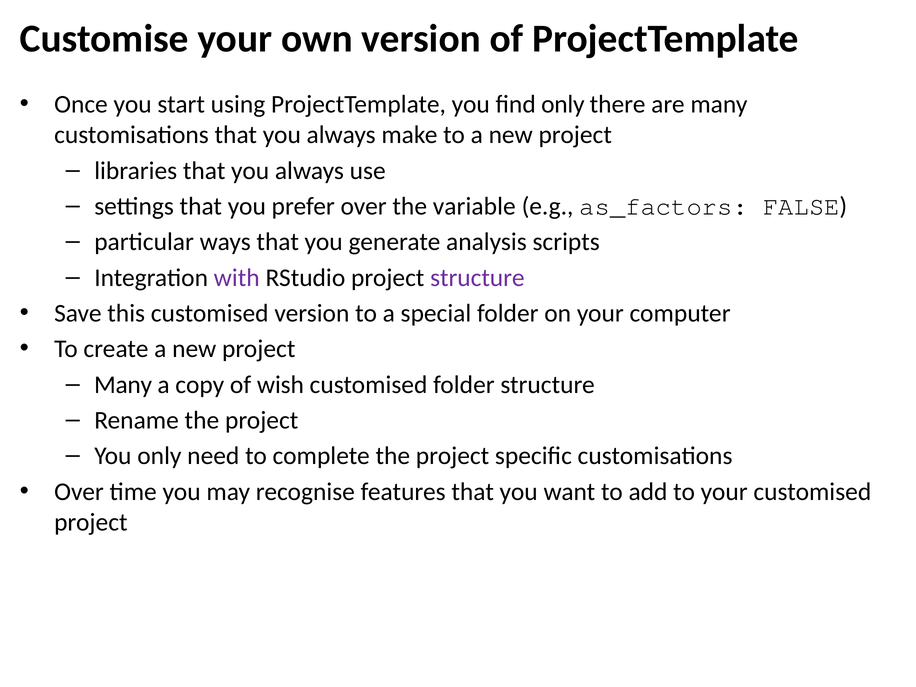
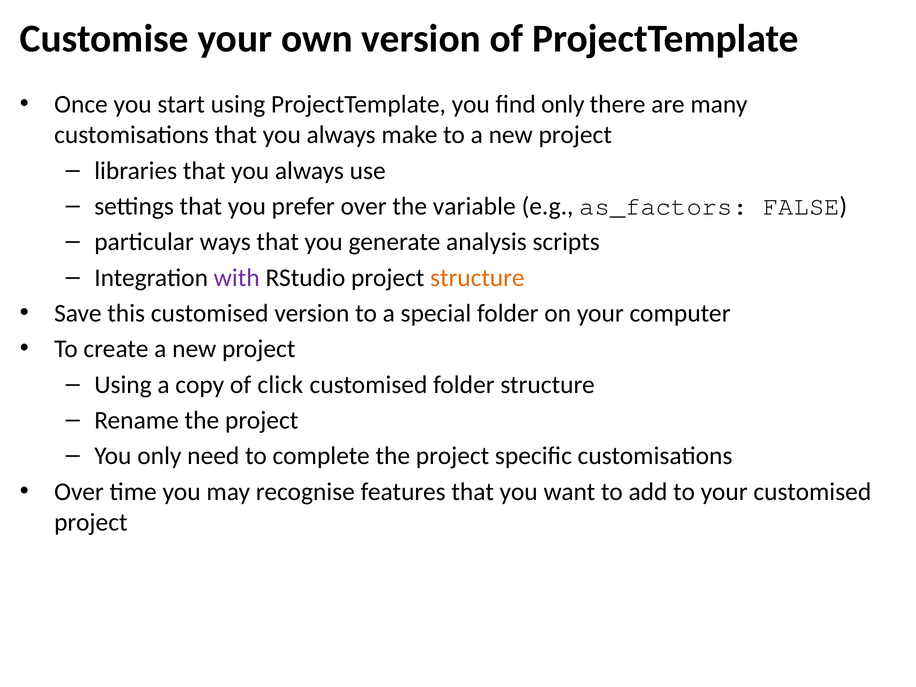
structure at (477, 278) colour: purple -> orange
Many at (123, 385): Many -> Using
wish: wish -> click
